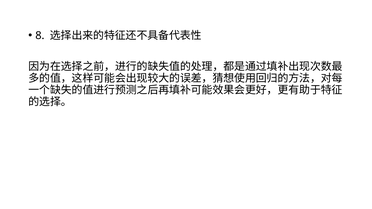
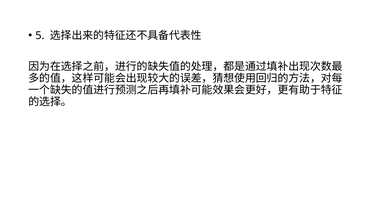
8: 8 -> 5
